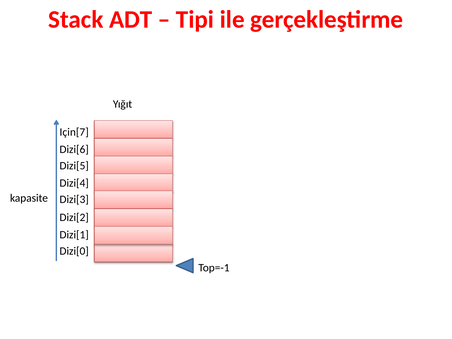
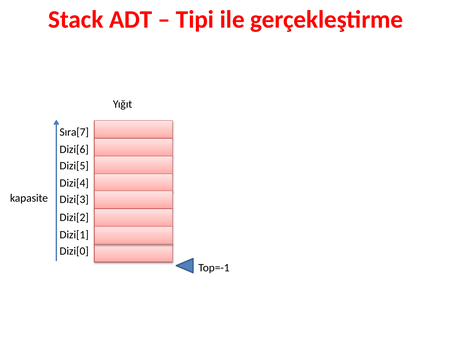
Için[7: Için[7 -> Sıra[7
